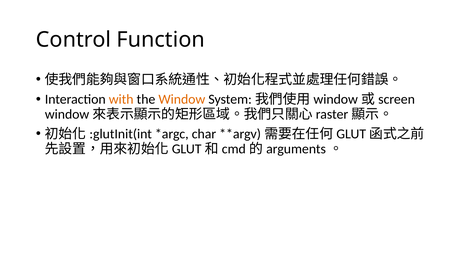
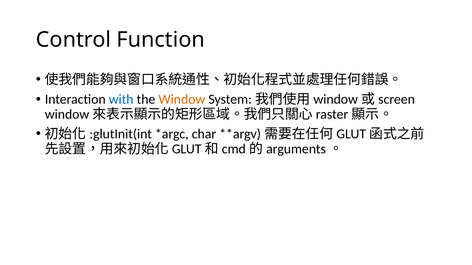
with colour: orange -> blue
